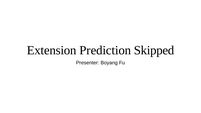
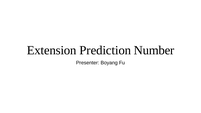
Skipped: Skipped -> Number
